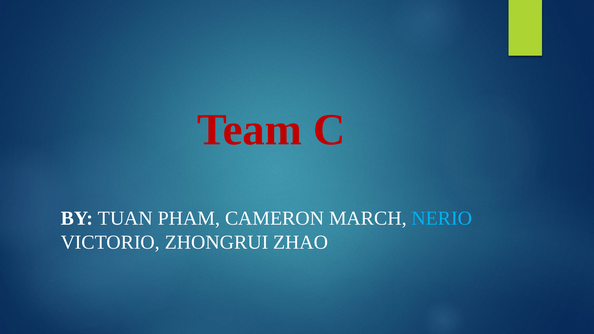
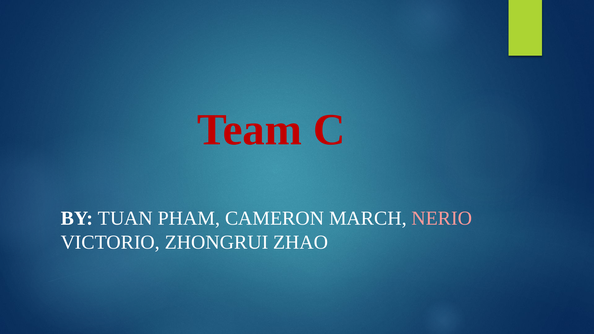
NERIO colour: light blue -> pink
